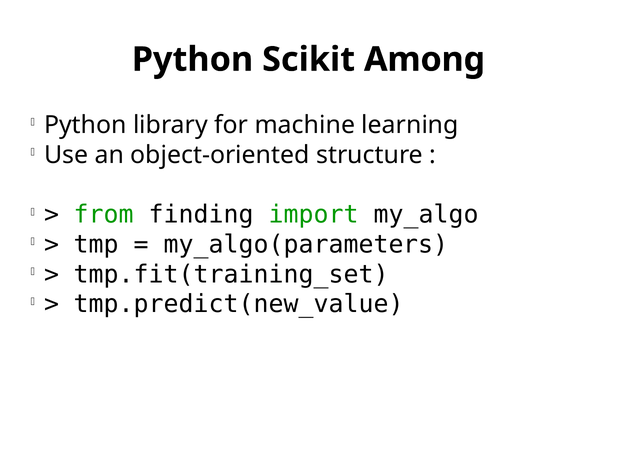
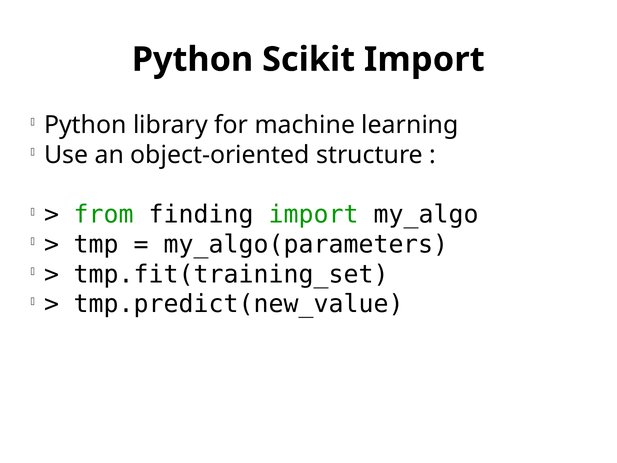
Scikit Among: Among -> Import
